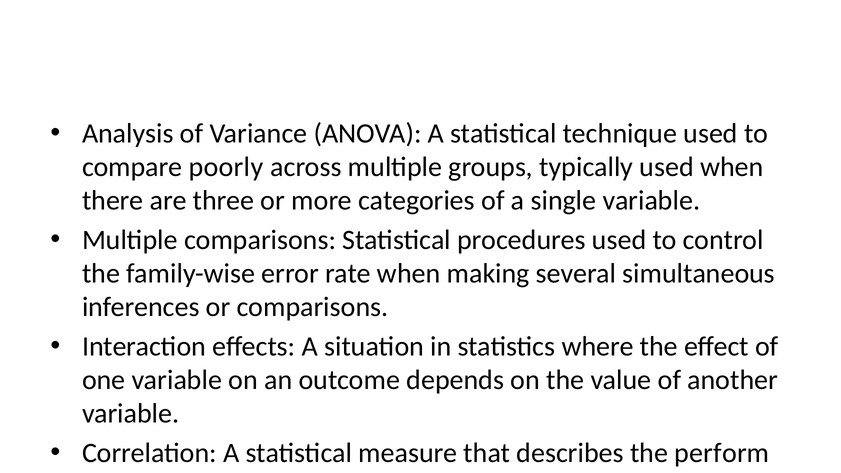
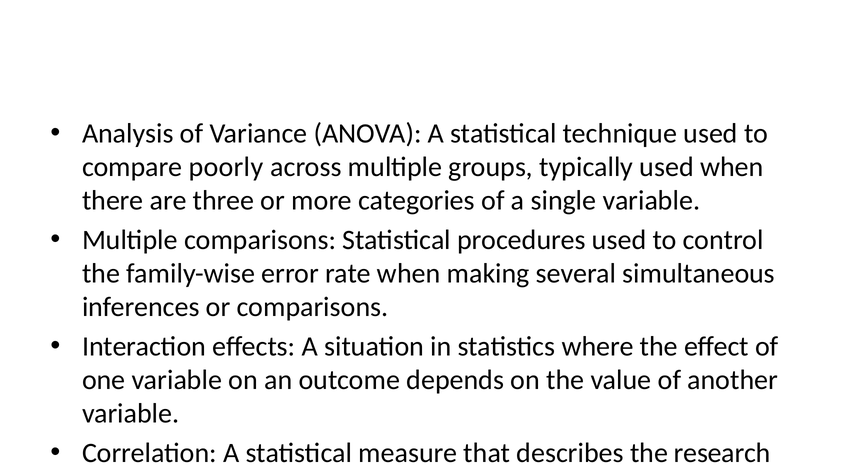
perform: perform -> research
